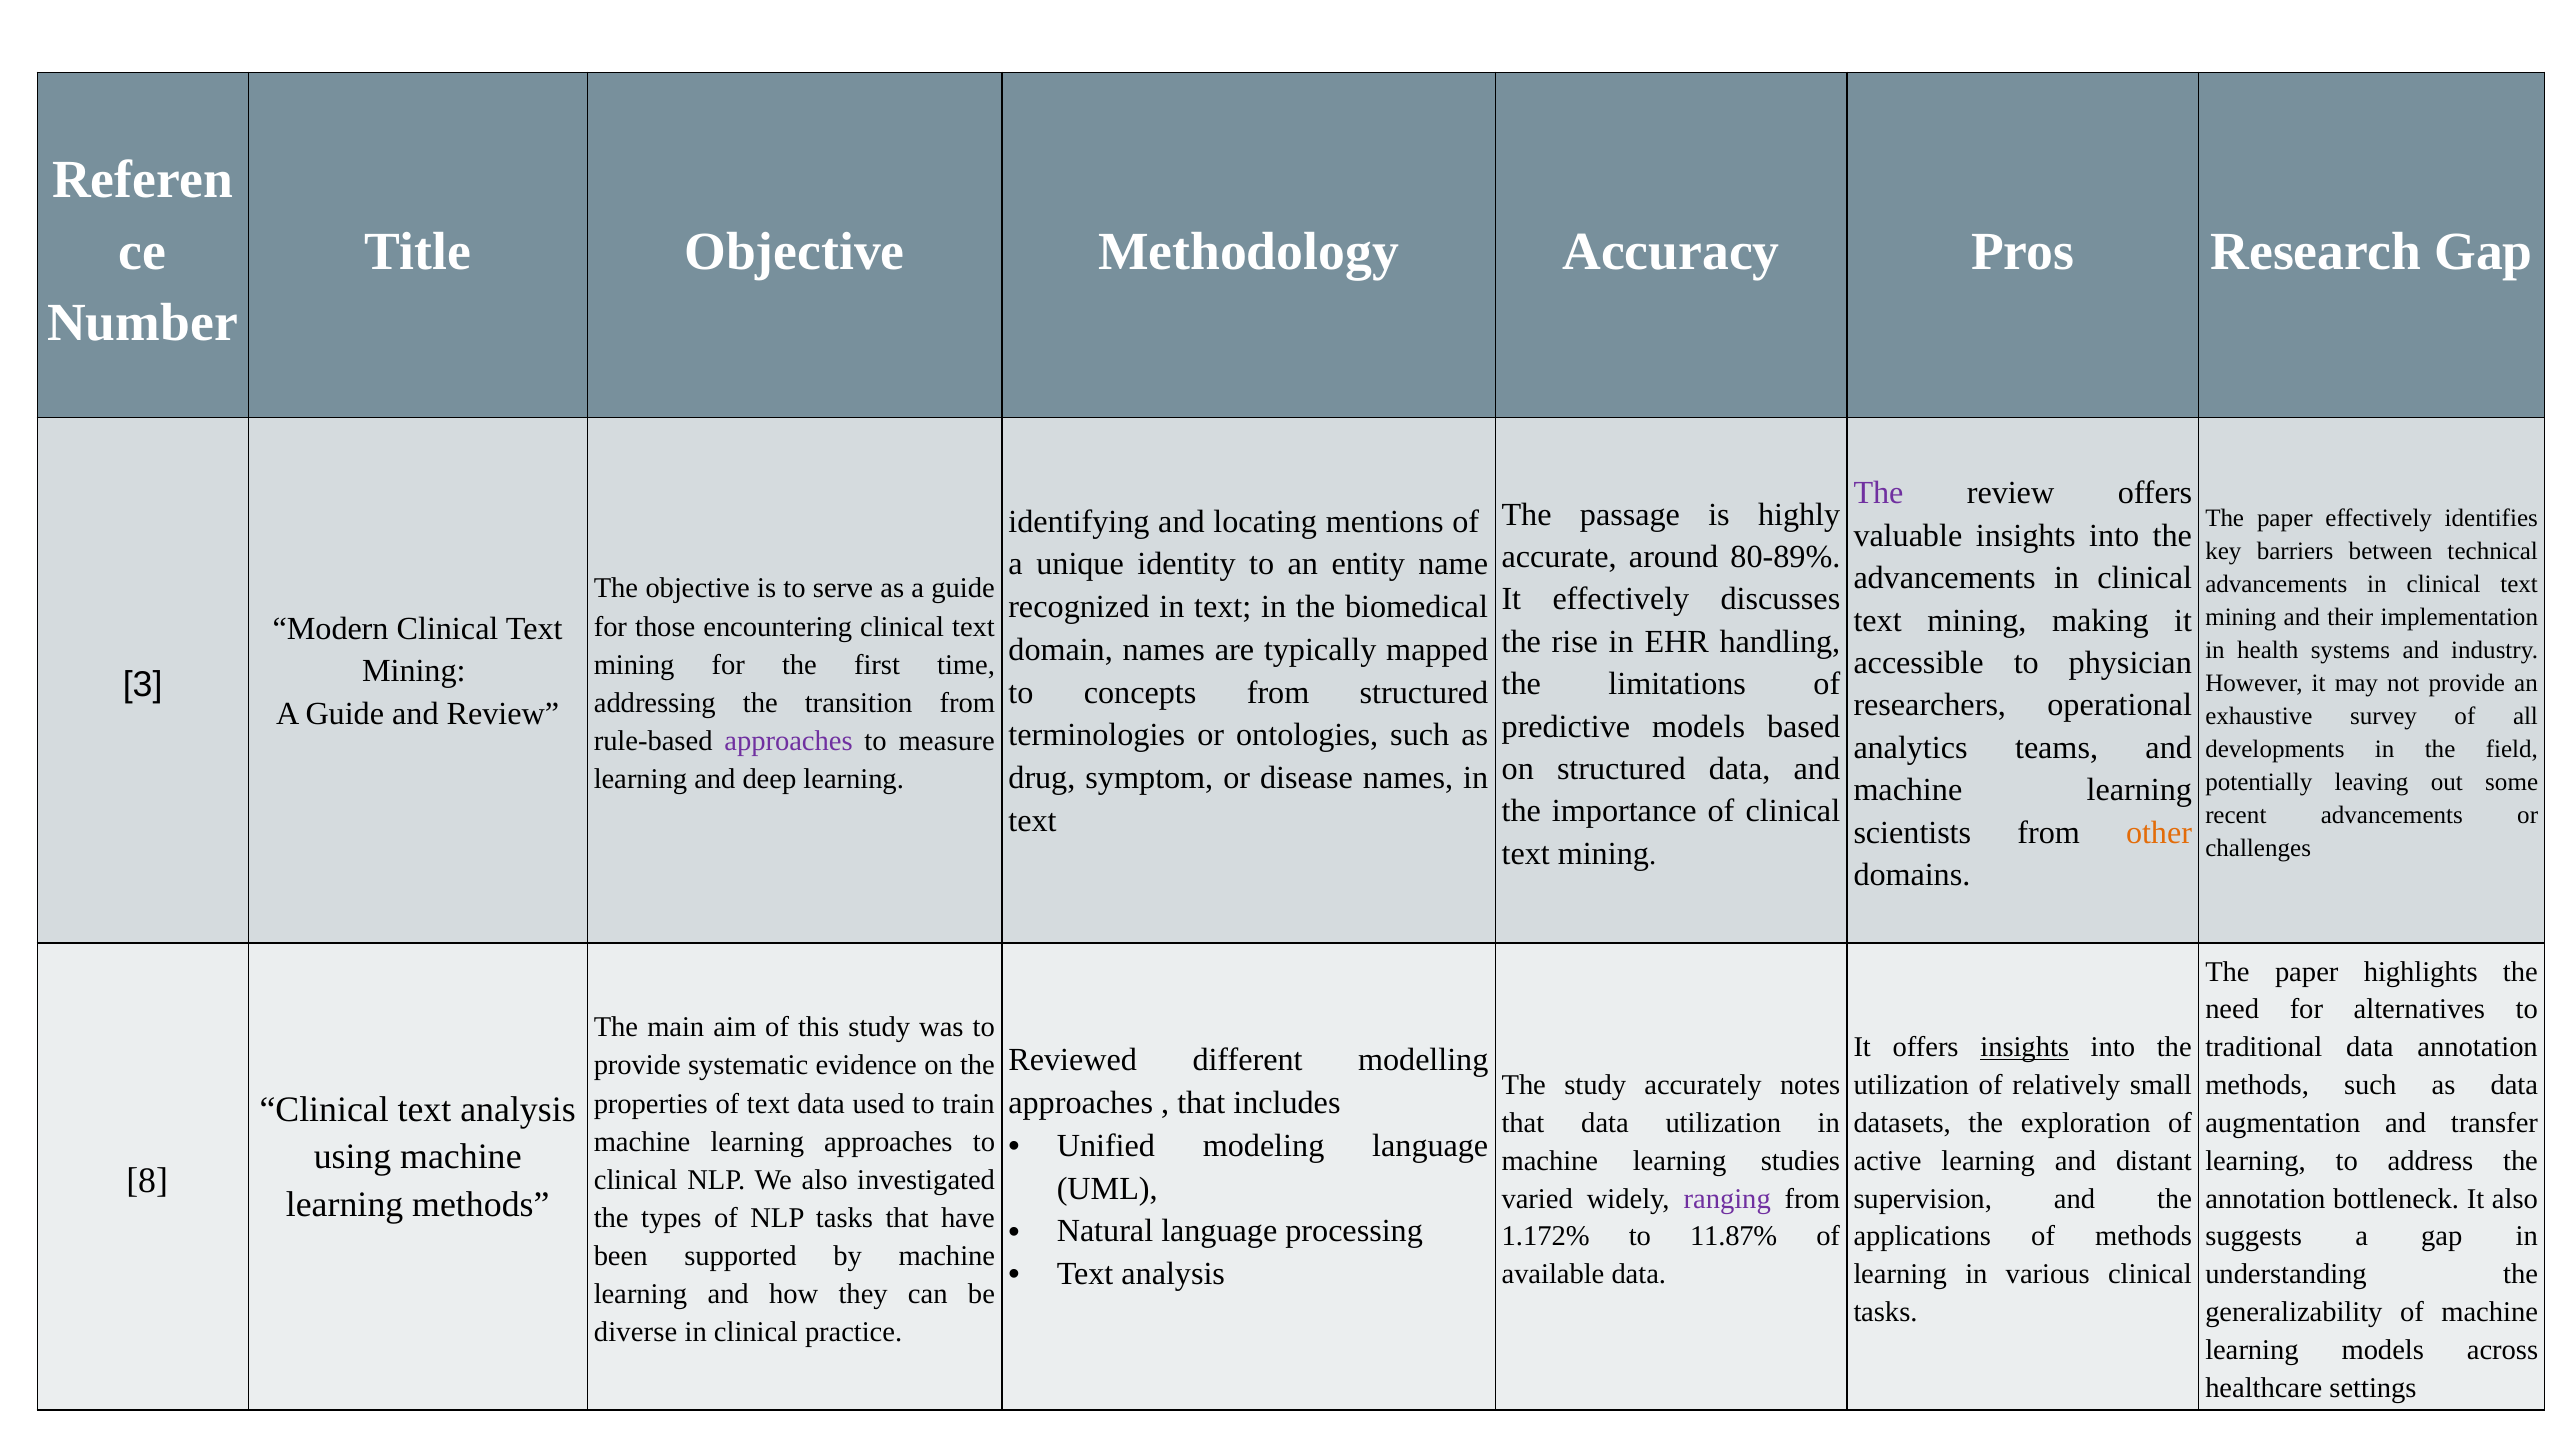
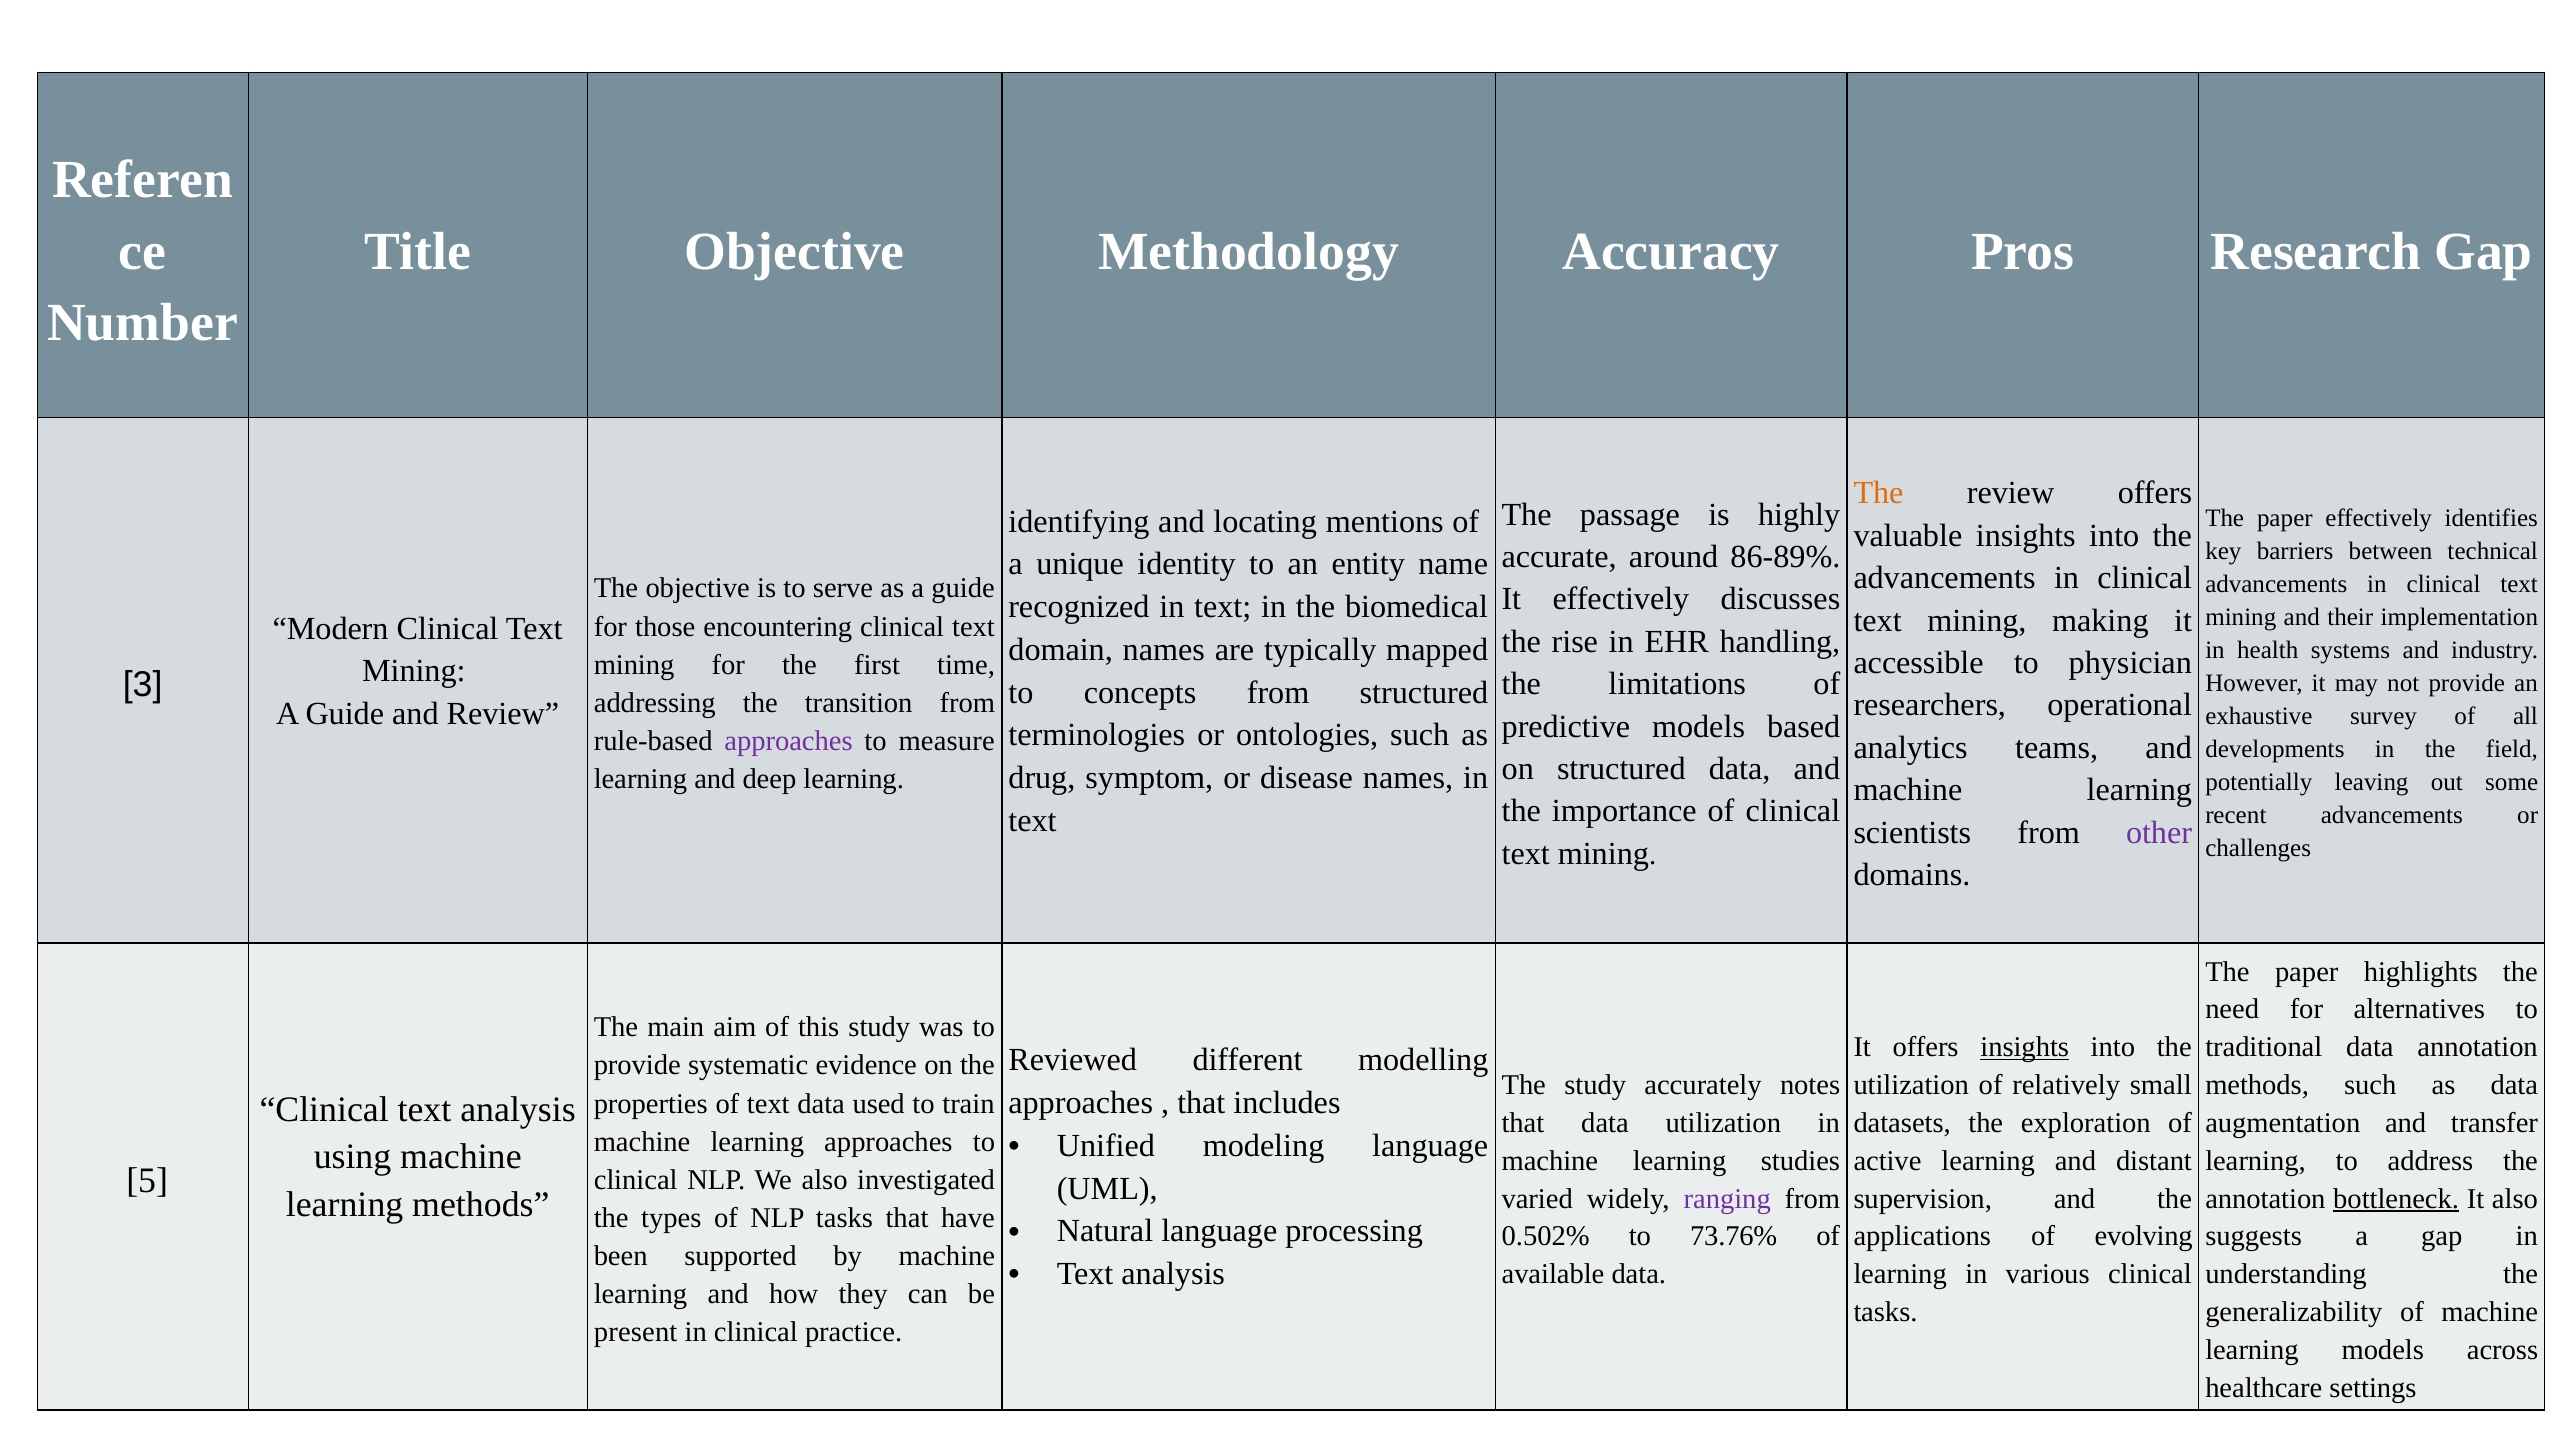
The at (1878, 493) colour: purple -> orange
80-89%: 80-89% -> 86-89%
other colour: orange -> purple
8: 8 -> 5
bottleneck underline: none -> present
1.172%: 1.172% -> 0.502%
11.87%: 11.87% -> 73.76%
of methods: methods -> evolving
diverse: diverse -> present
